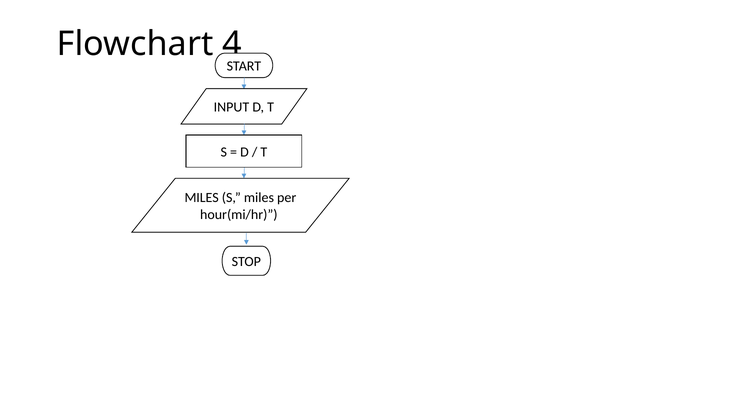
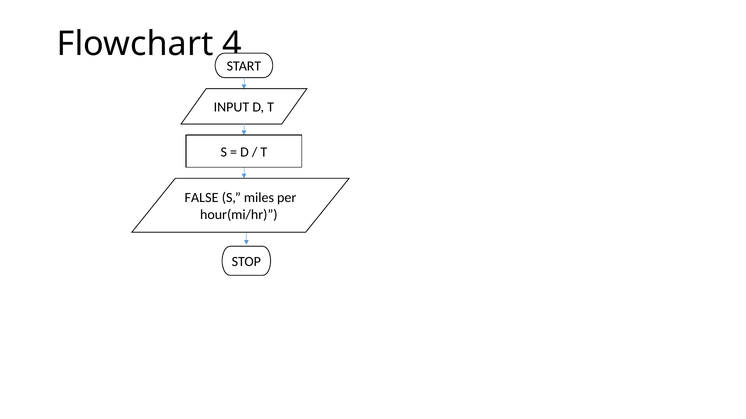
MILES at (202, 198): MILES -> FALSE
